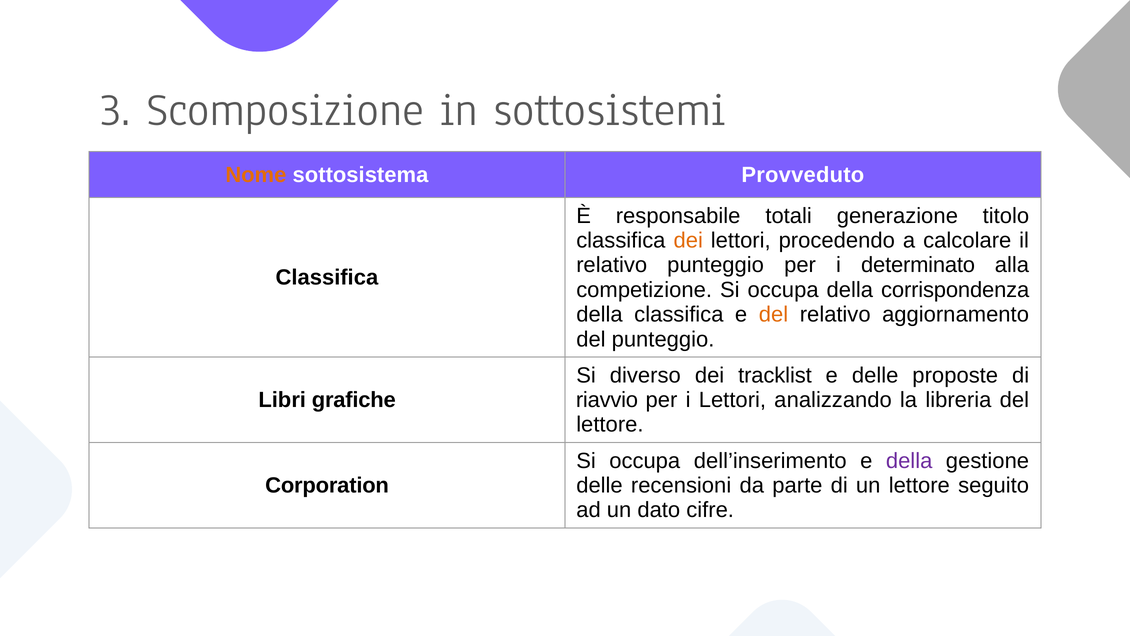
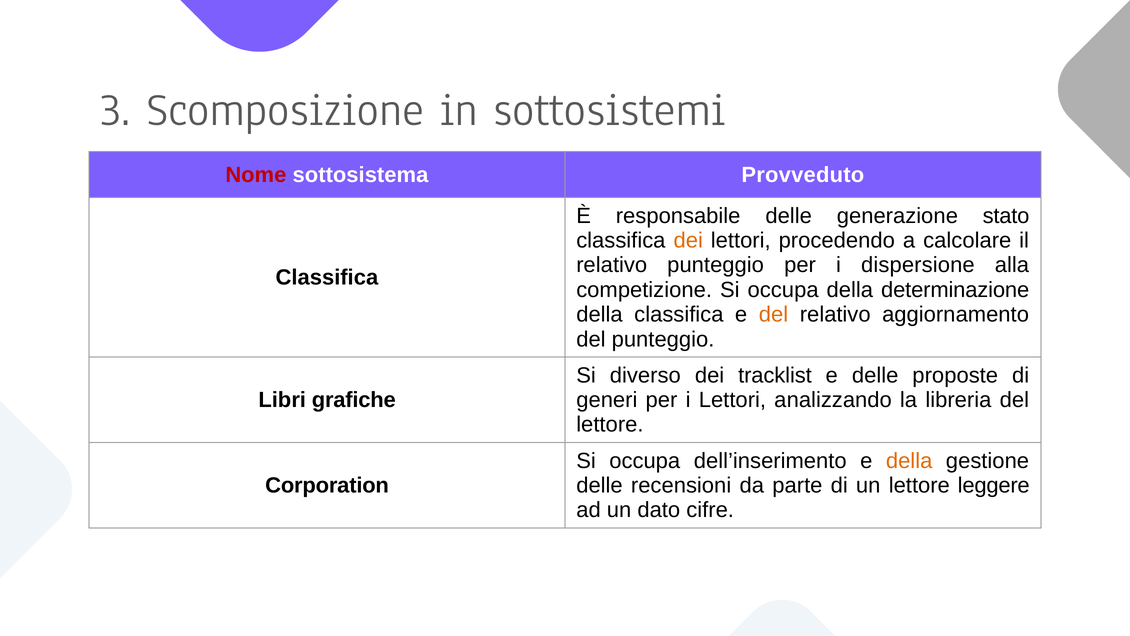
Nome colour: orange -> red
responsabile totali: totali -> delle
titolo: titolo -> stato
determinato: determinato -> dispersione
corrispondenza: corrispondenza -> determinazione
riavvio: riavvio -> generi
della at (909, 461) colour: purple -> orange
seguito: seguito -> leggere
